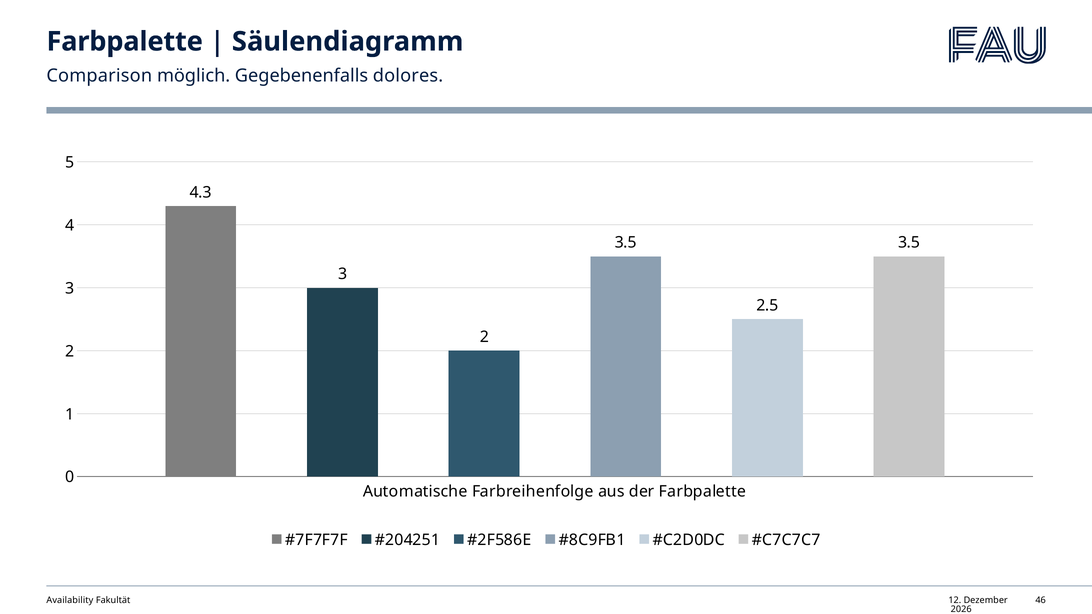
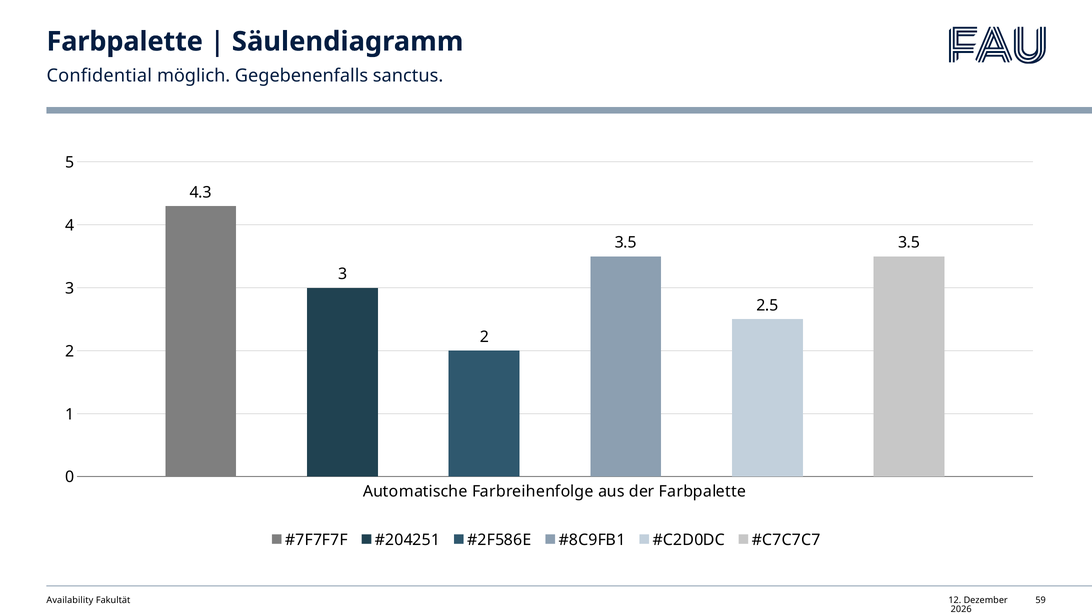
Comparison: Comparison -> Confidential
dolores: dolores -> sanctus
46: 46 -> 59
